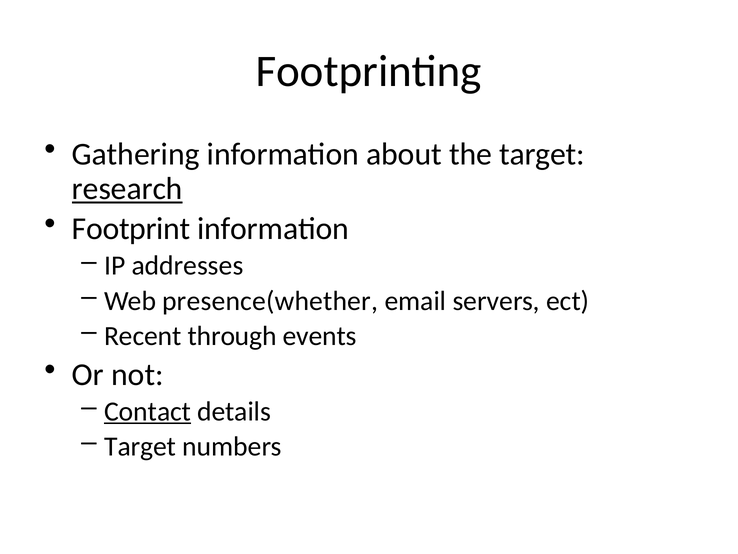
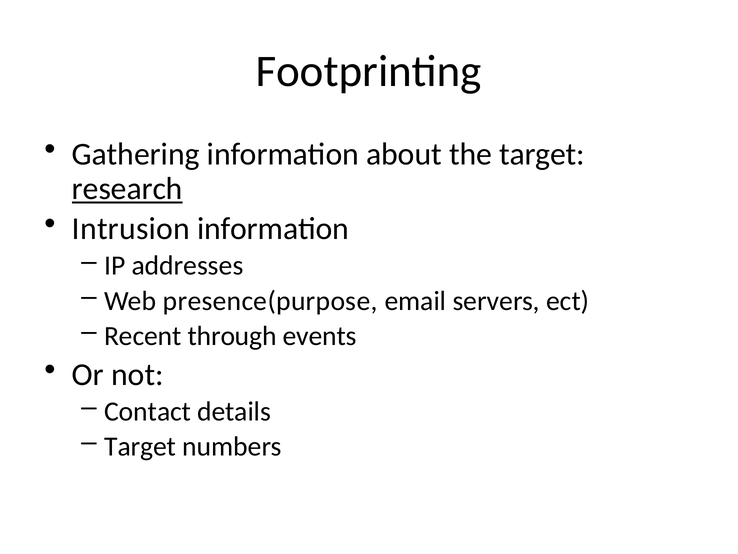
Footprint: Footprint -> Intrusion
presence(whether: presence(whether -> presence(purpose
Contact underline: present -> none
